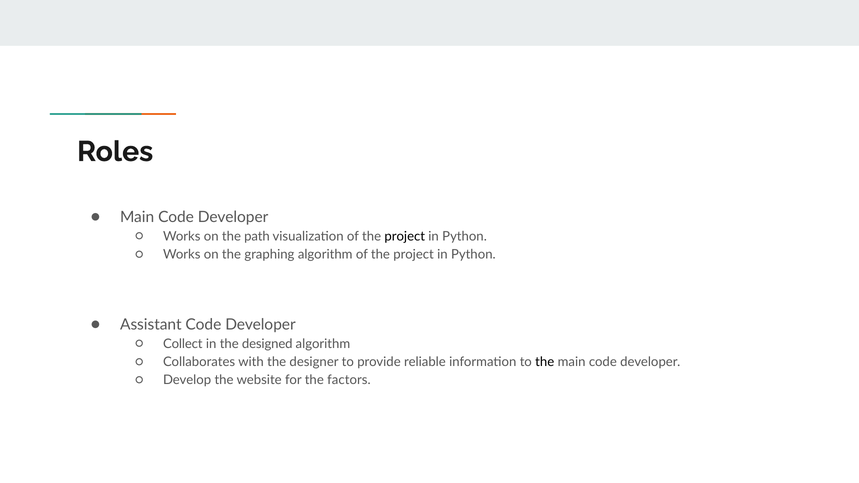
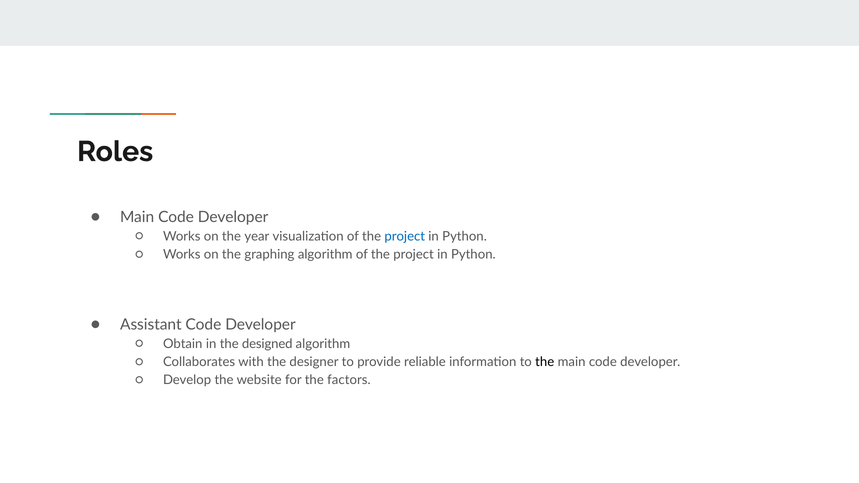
path: path -> year
project at (405, 236) colour: black -> blue
Collect: Collect -> Obtain
